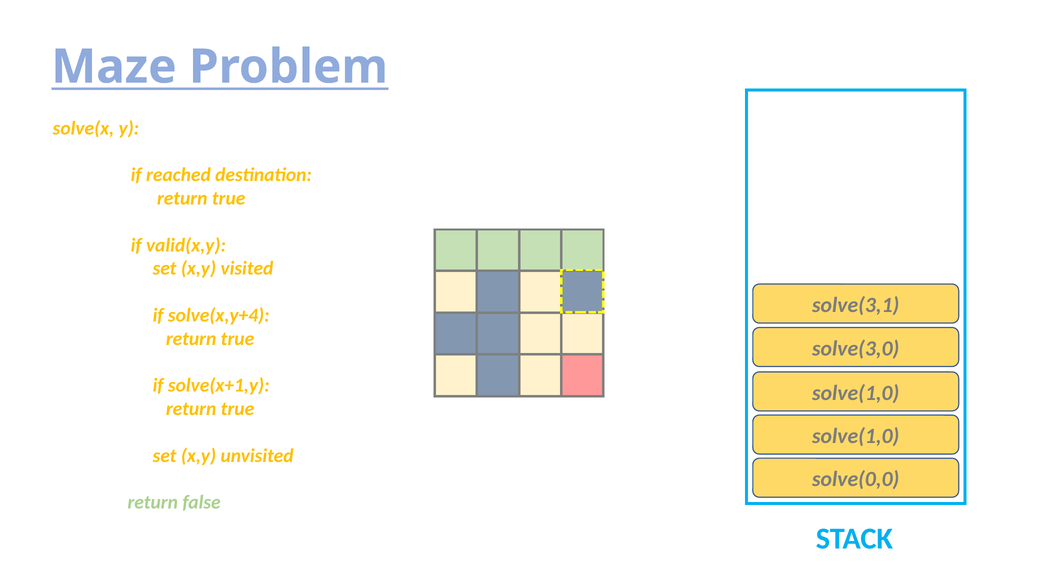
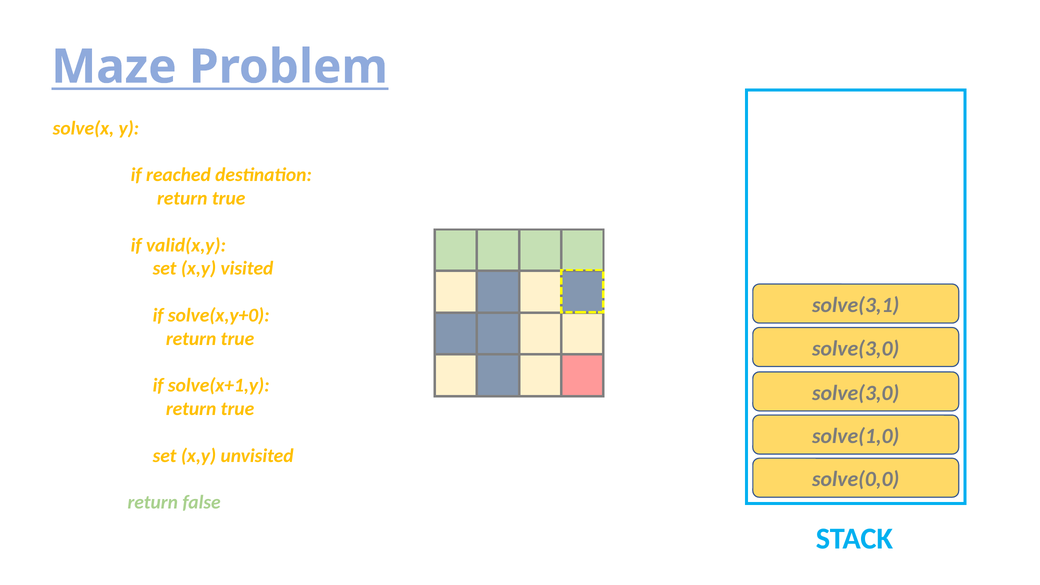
solve(x,y+4: solve(x,y+4 -> solve(x,y+0
solve(1,0 at (856, 393): solve(1,0 -> solve(3,0
